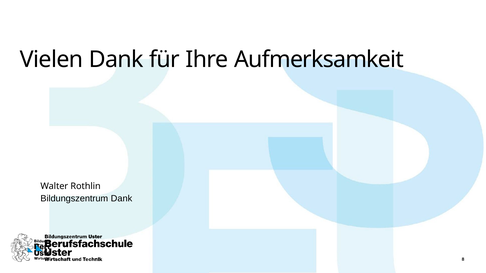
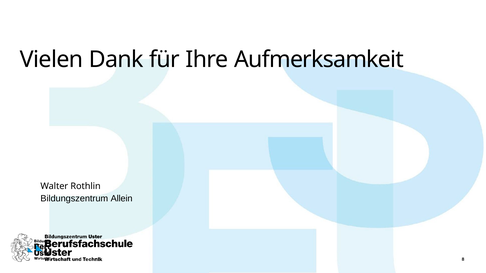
Bildungszentrum Dank: Dank -> Allein
